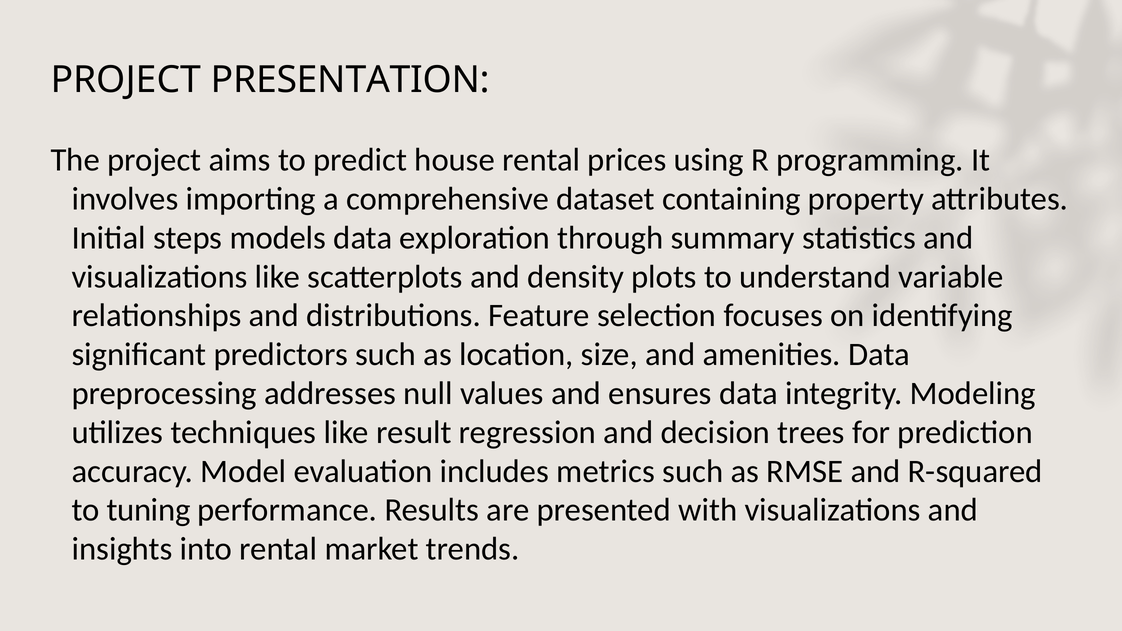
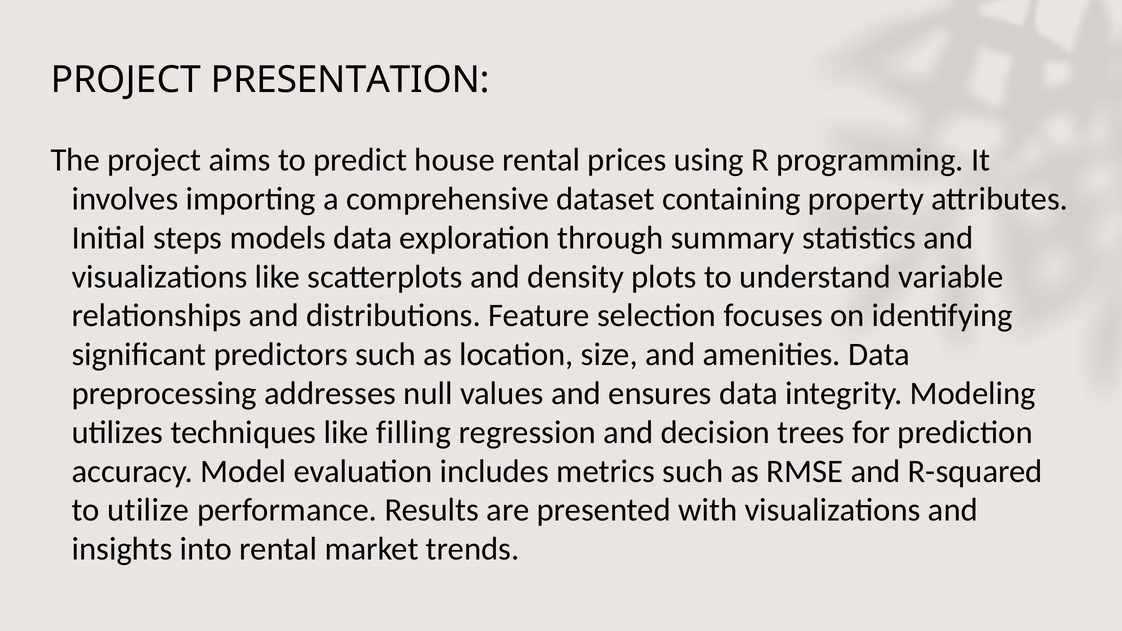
result: result -> filling
tuning: tuning -> utilize
